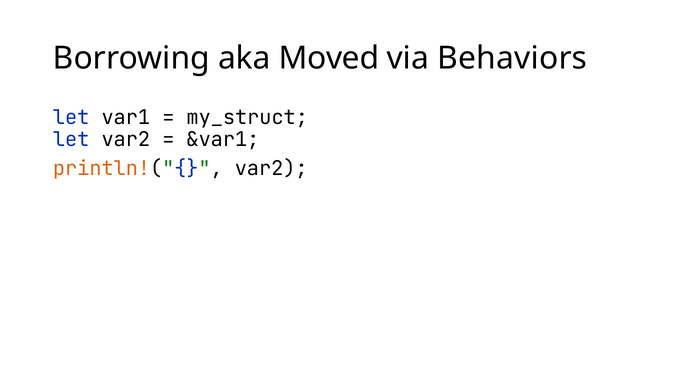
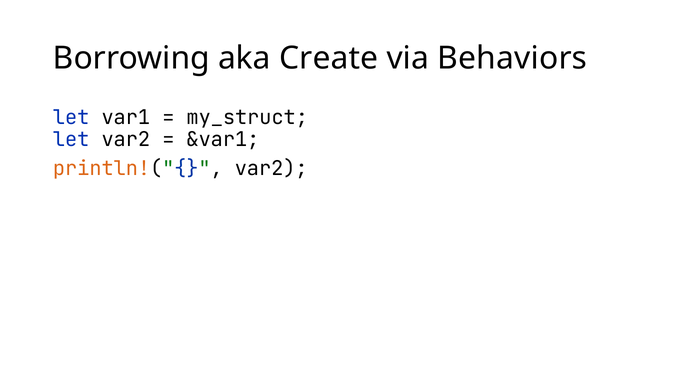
Moved: Moved -> Create
